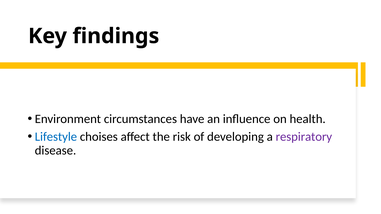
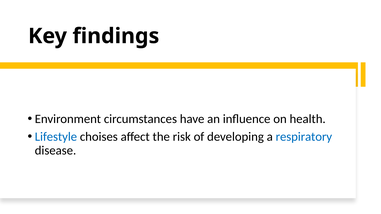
respiratory colour: purple -> blue
